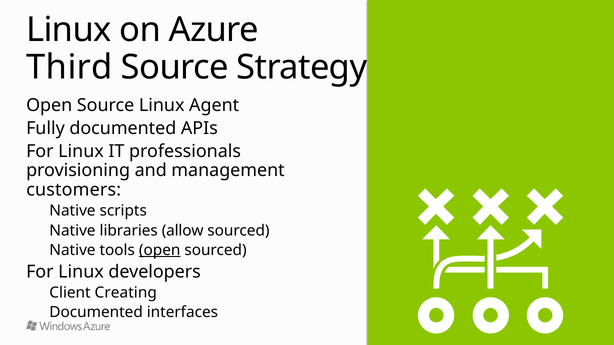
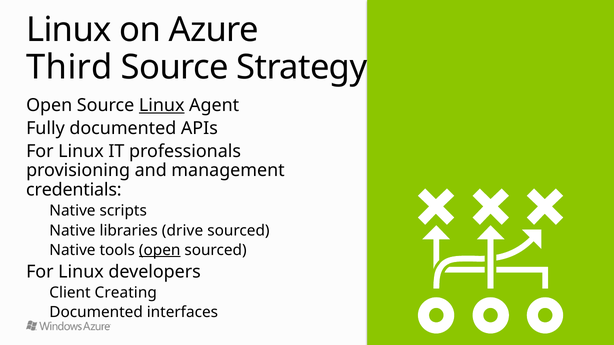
Linux at (162, 106) underline: none -> present
customers: customers -> credentials
allow: allow -> drive
